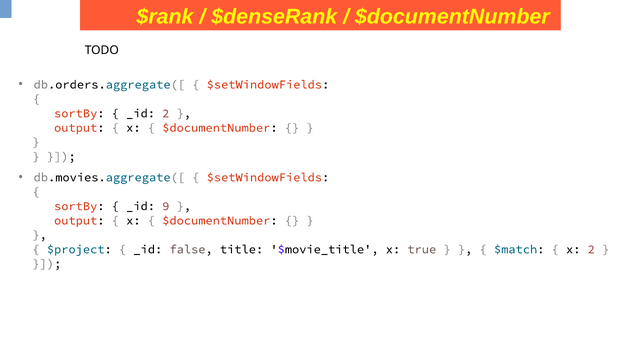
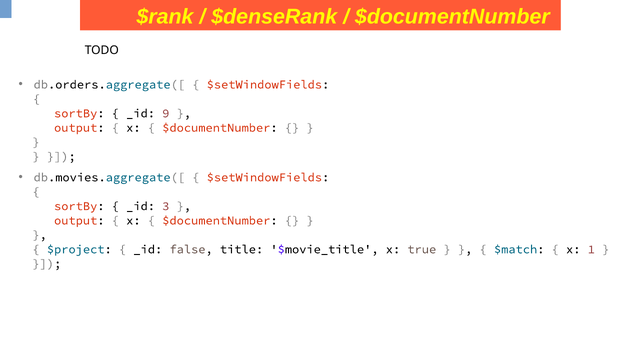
_id 2: 2 -> 9
9: 9 -> 3
x 2: 2 -> 1
